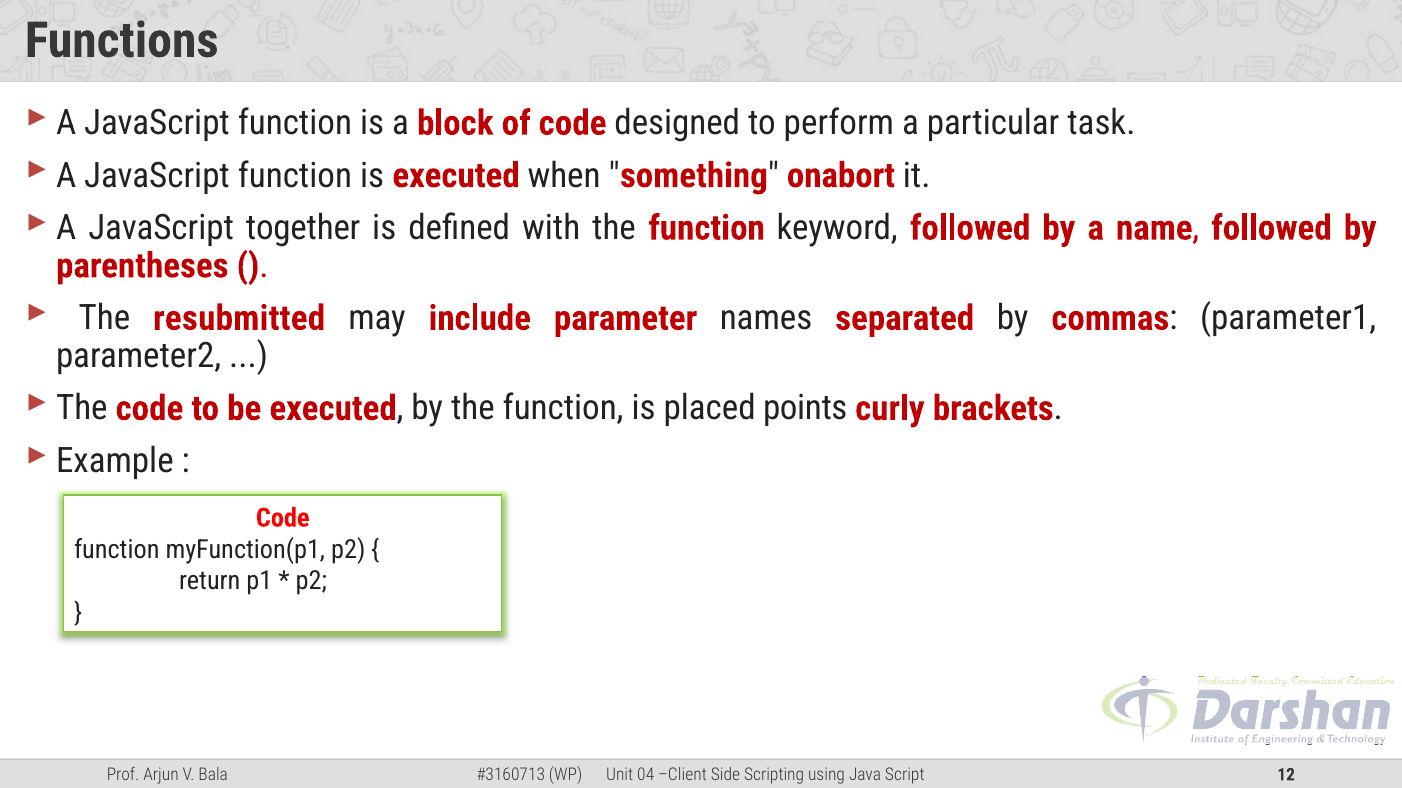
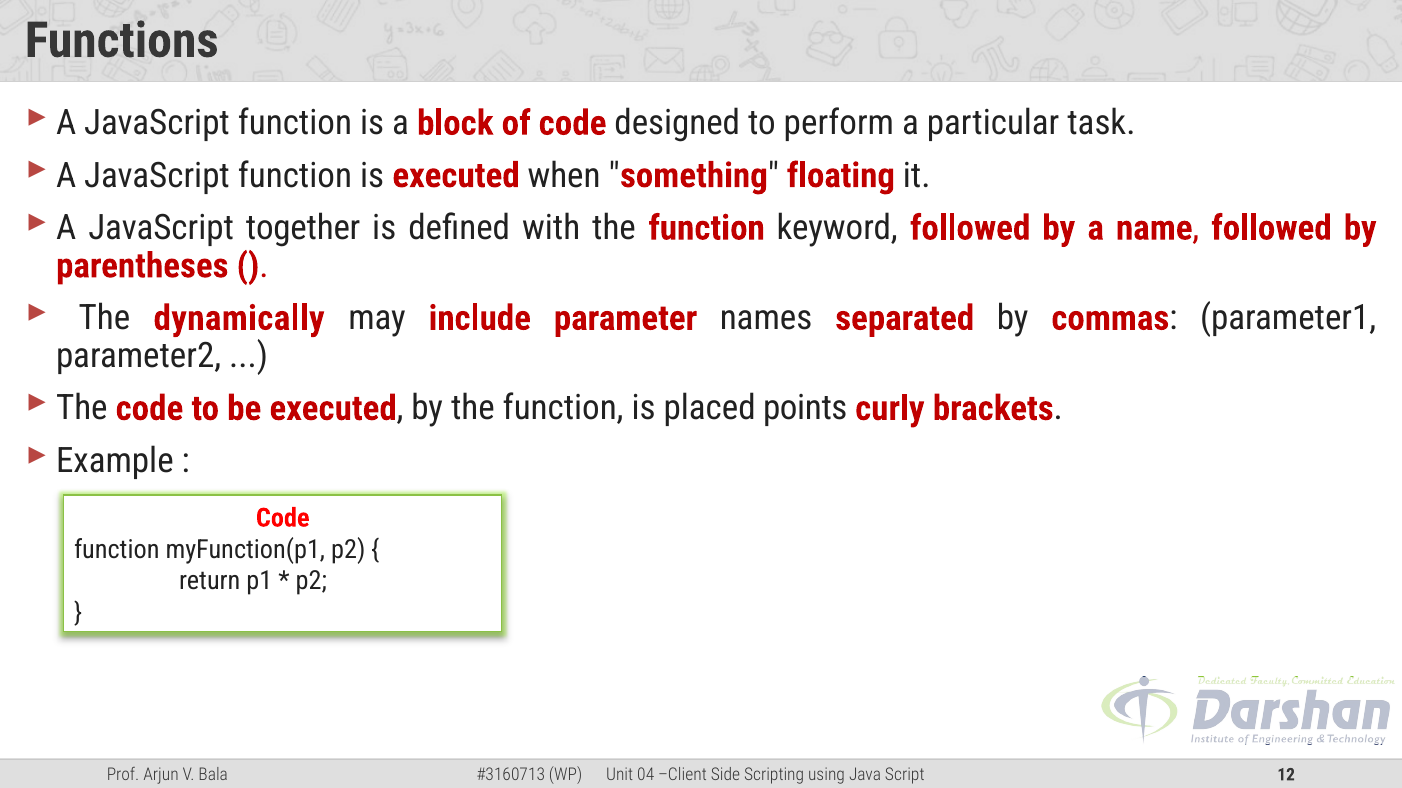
onabort: onabort -> floating
resubmitted: resubmitted -> dynamically
